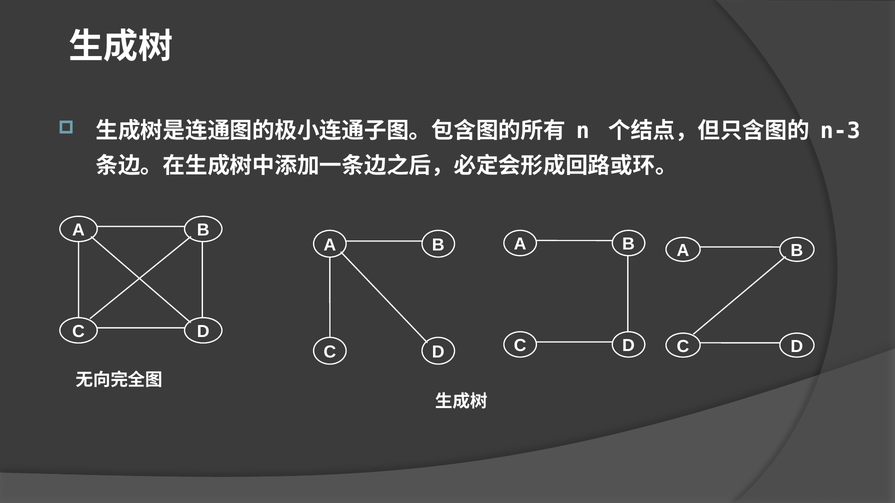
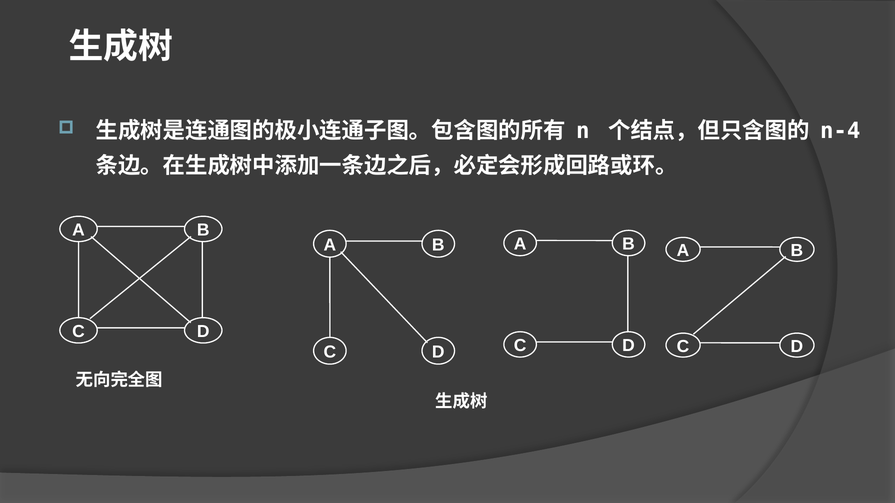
n-3: n-3 -> n-4
